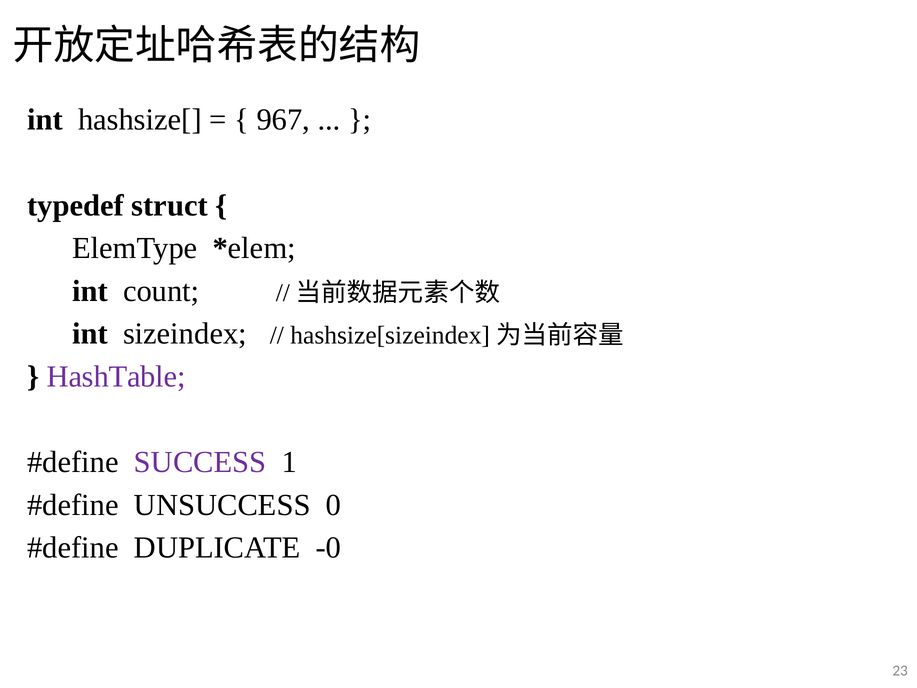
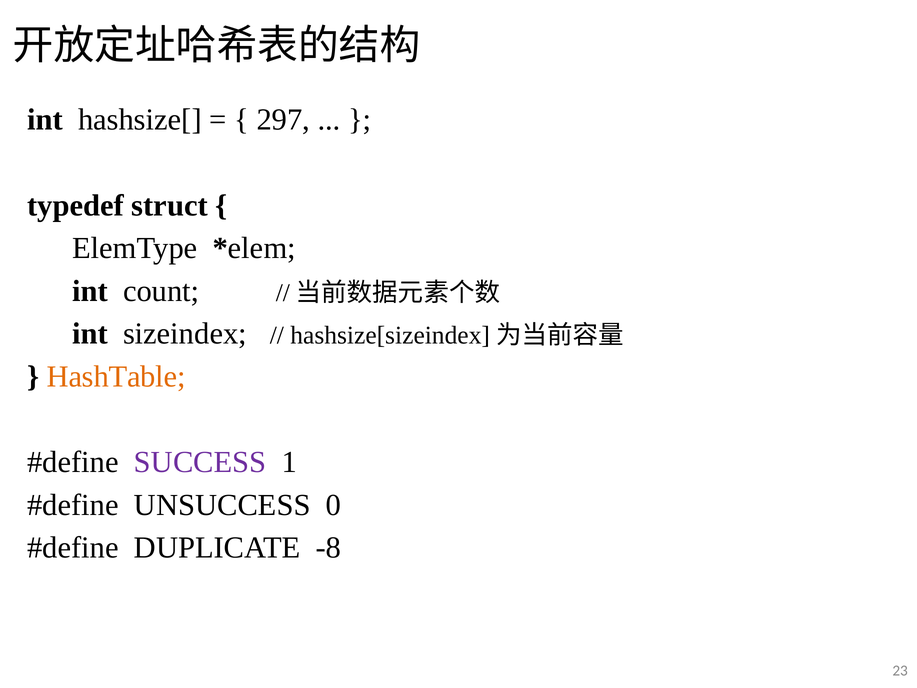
967: 967 -> 297
HashTable colour: purple -> orange
-0: -0 -> -8
